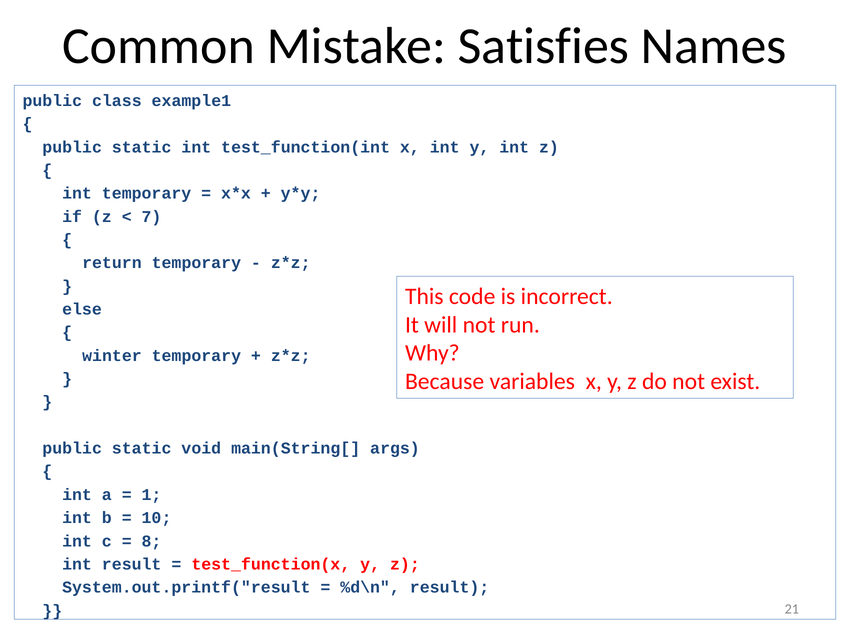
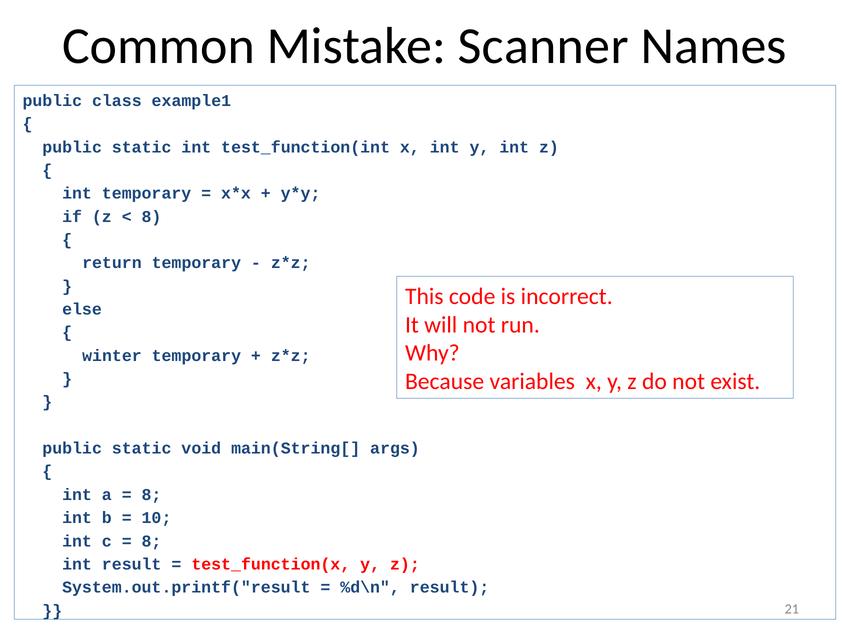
Satisfies: Satisfies -> Scanner
7 at (151, 216): 7 -> 8
1 at (151, 494): 1 -> 8
